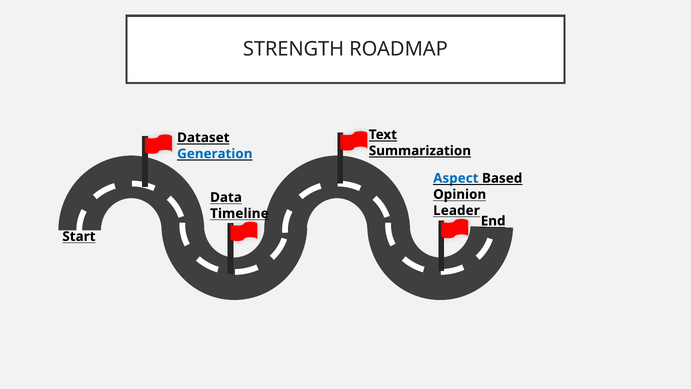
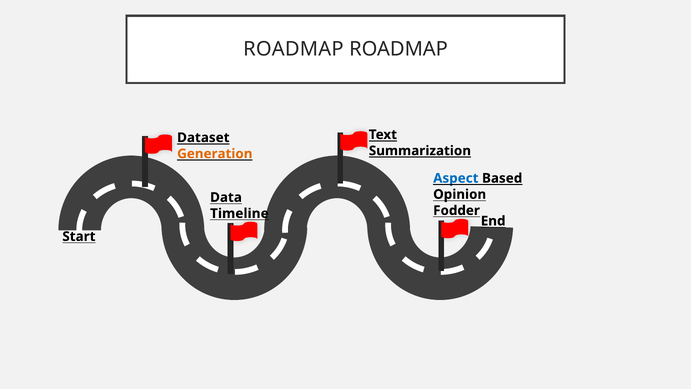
STRENGTH at (294, 49): STRENGTH -> ROADMAP
Generation colour: blue -> orange
Leader: Leader -> Fodder
